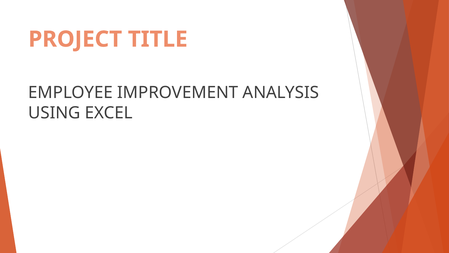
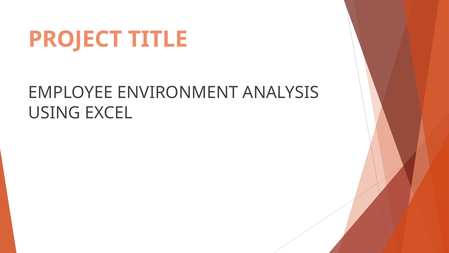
IMPROVEMENT: IMPROVEMENT -> ENVIRONMENT
